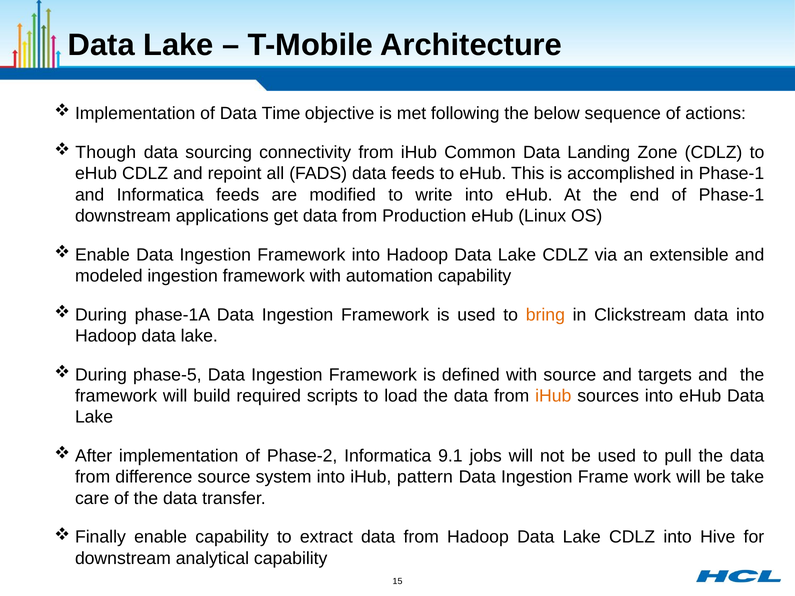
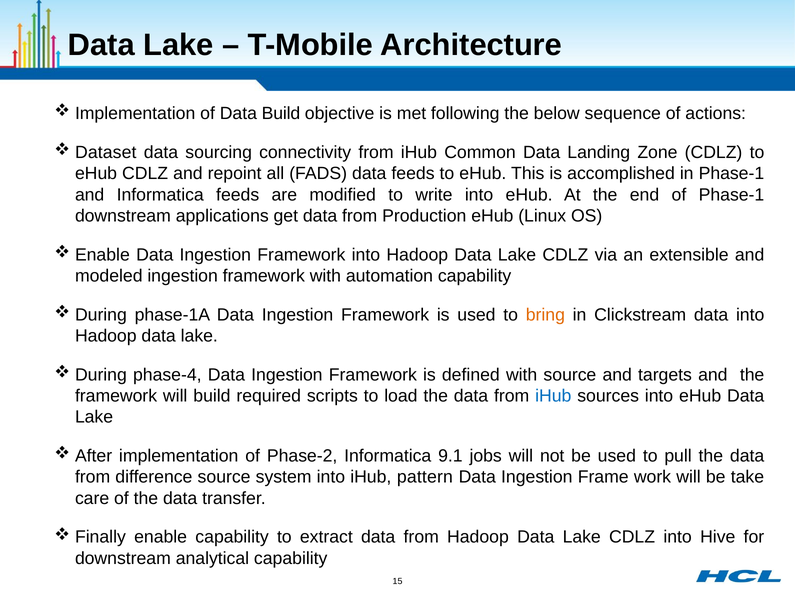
Data Time: Time -> Build
Though: Though -> Dataset
phase-5: phase-5 -> phase-4
iHub at (553, 396) colour: orange -> blue
